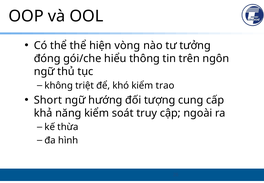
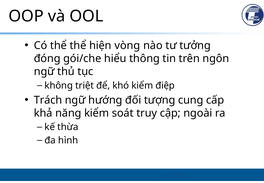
trao: trao -> điệp
Short: Short -> Trách
